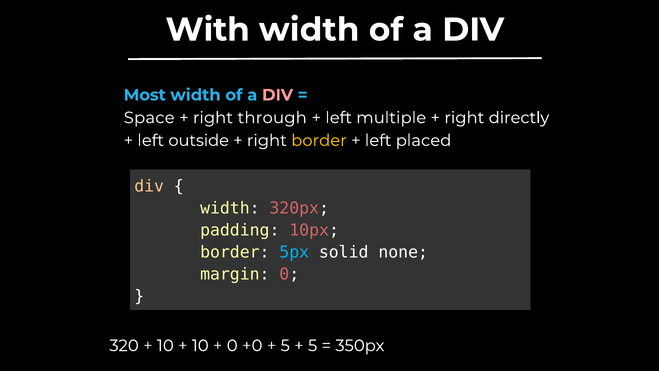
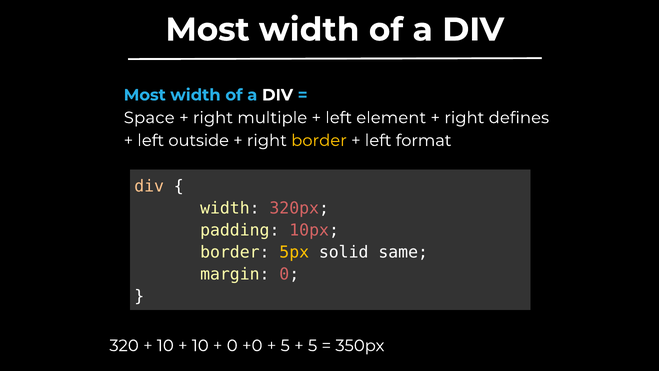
With at (208, 30): With -> Most
DIV at (278, 95) colour: pink -> white
through: through -> multiple
multiple: multiple -> element
directly: directly -> defines
placed: placed -> format
5px colour: light blue -> yellow
none: none -> same
